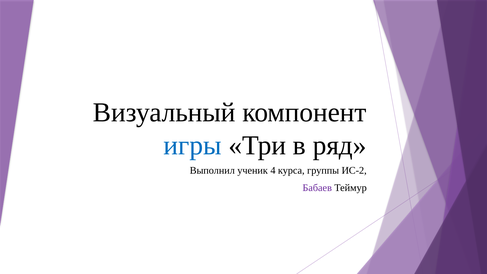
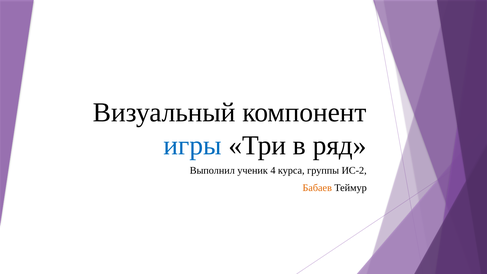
Бабаев colour: purple -> orange
